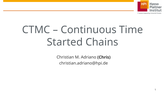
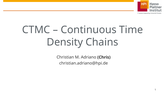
Started: Started -> Density
